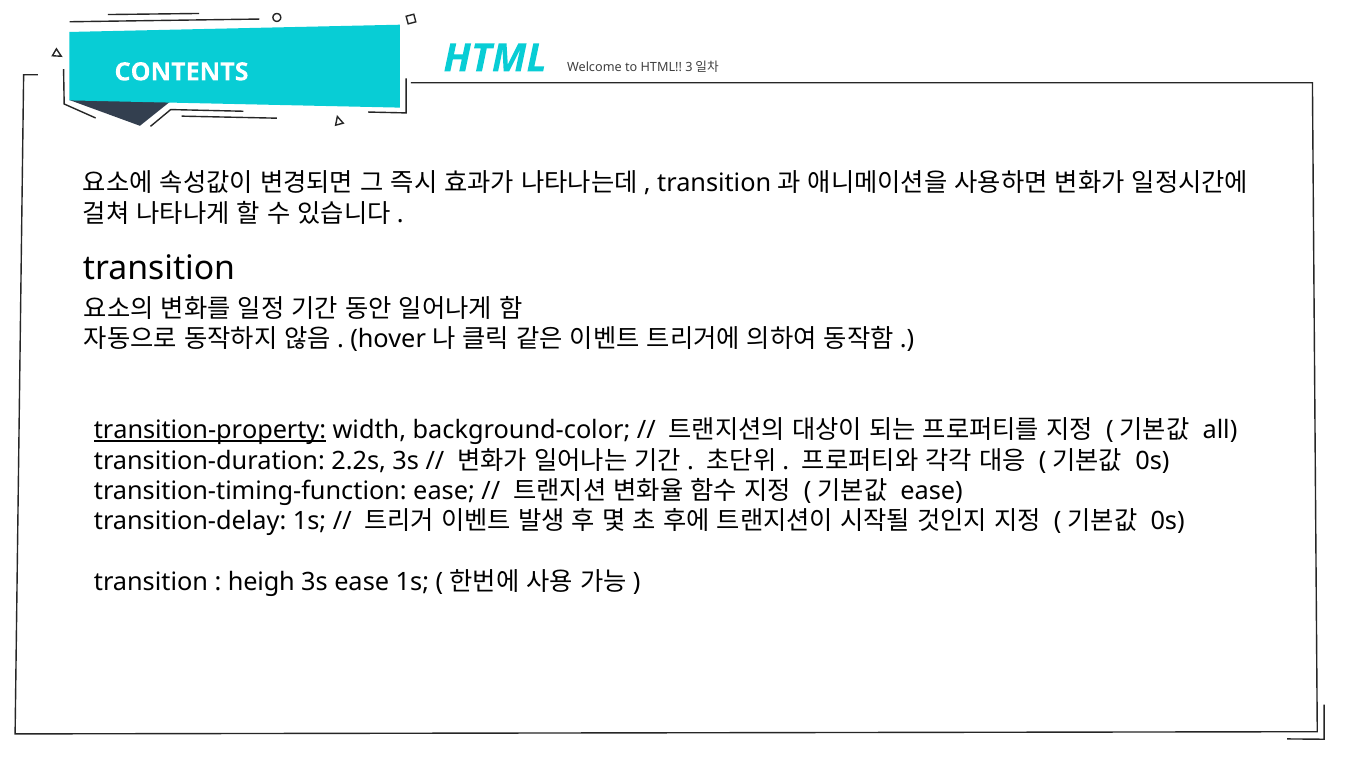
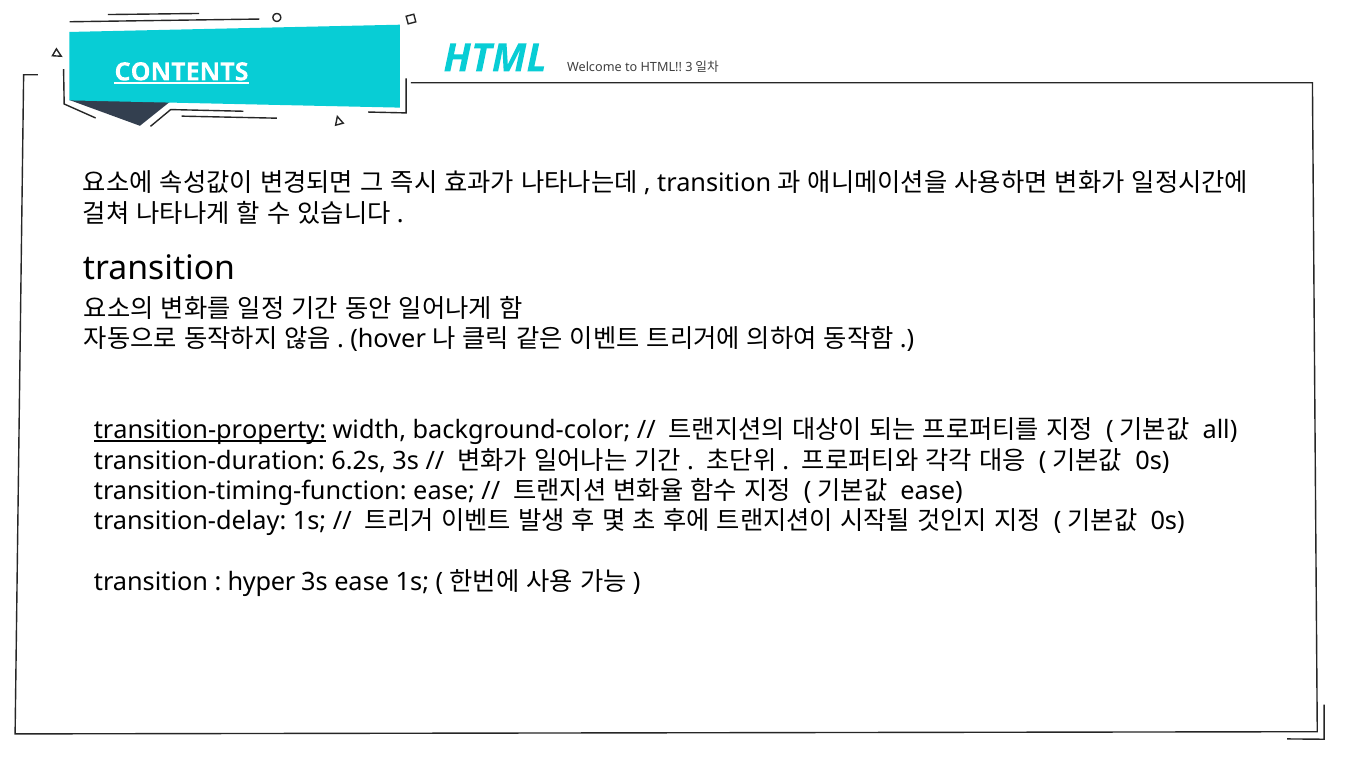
CONTENTS underline: none -> present
2.2s: 2.2s -> 6.2s
heigh: heigh -> hyper
